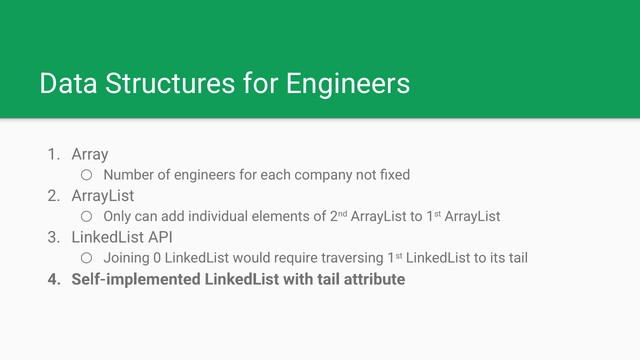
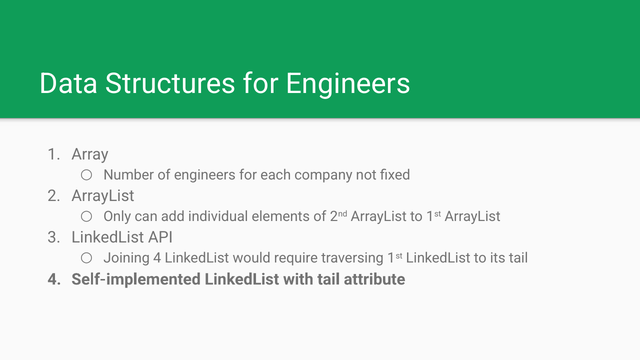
Joining 0: 0 -> 4
